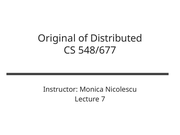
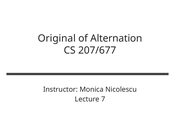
Distributed: Distributed -> Alternation
548/677: 548/677 -> 207/677
